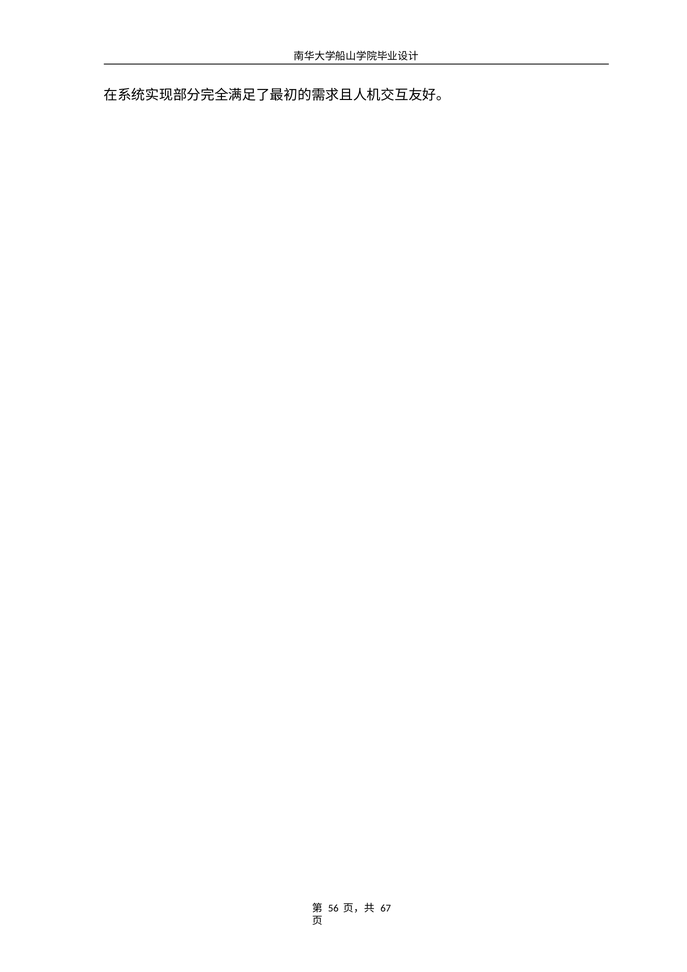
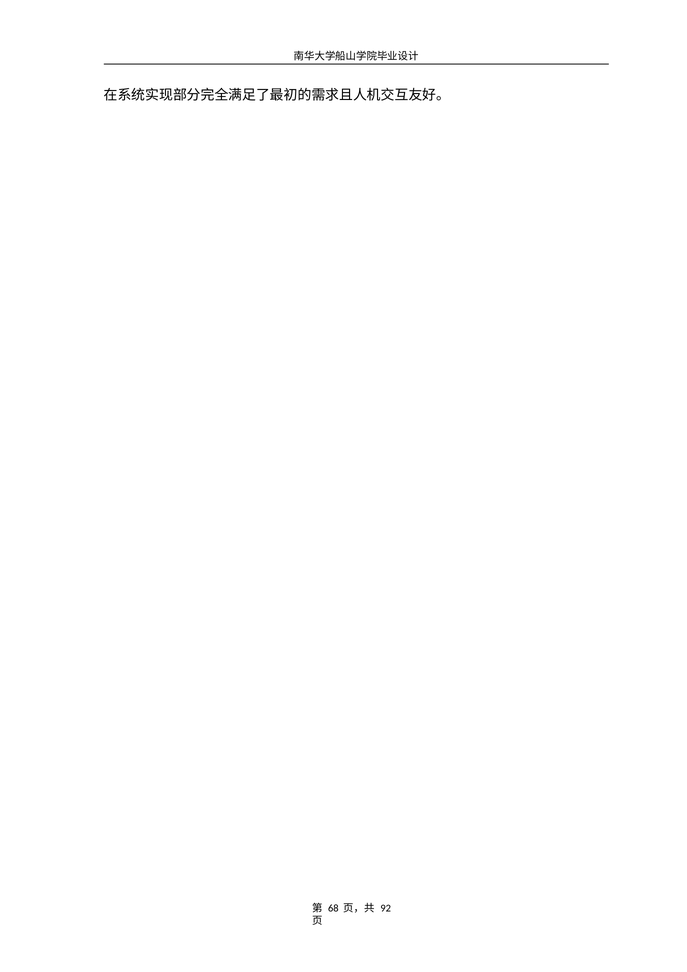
56: 56 -> 68
67: 67 -> 92
